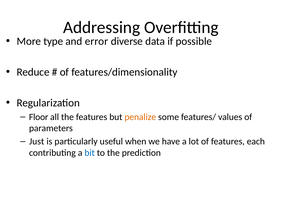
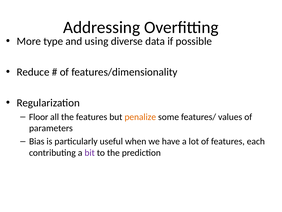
error: error -> using
Just: Just -> Bias
bit colour: blue -> purple
